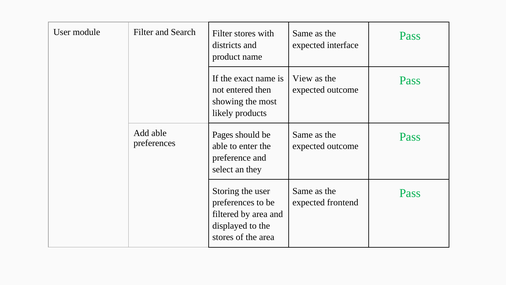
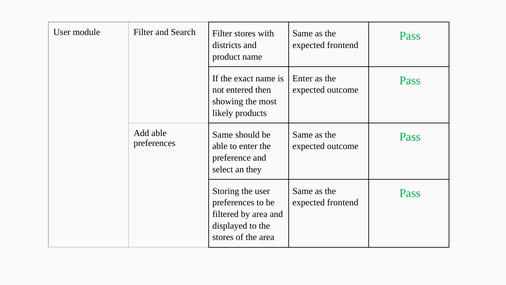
interface at (343, 45): interface -> frontend
View at (303, 78): View -> Enter
Pages at (223, 135): Pages -> Same
